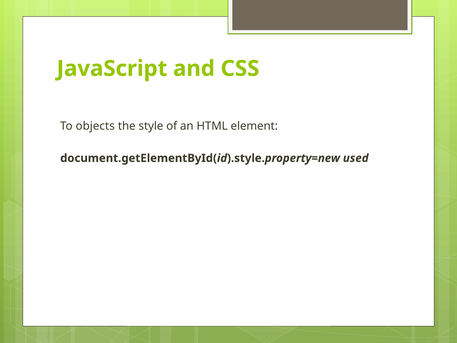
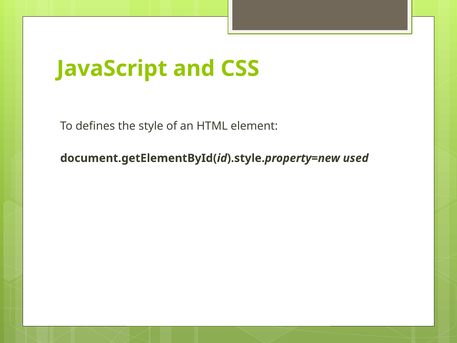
objects: objects -> defines
